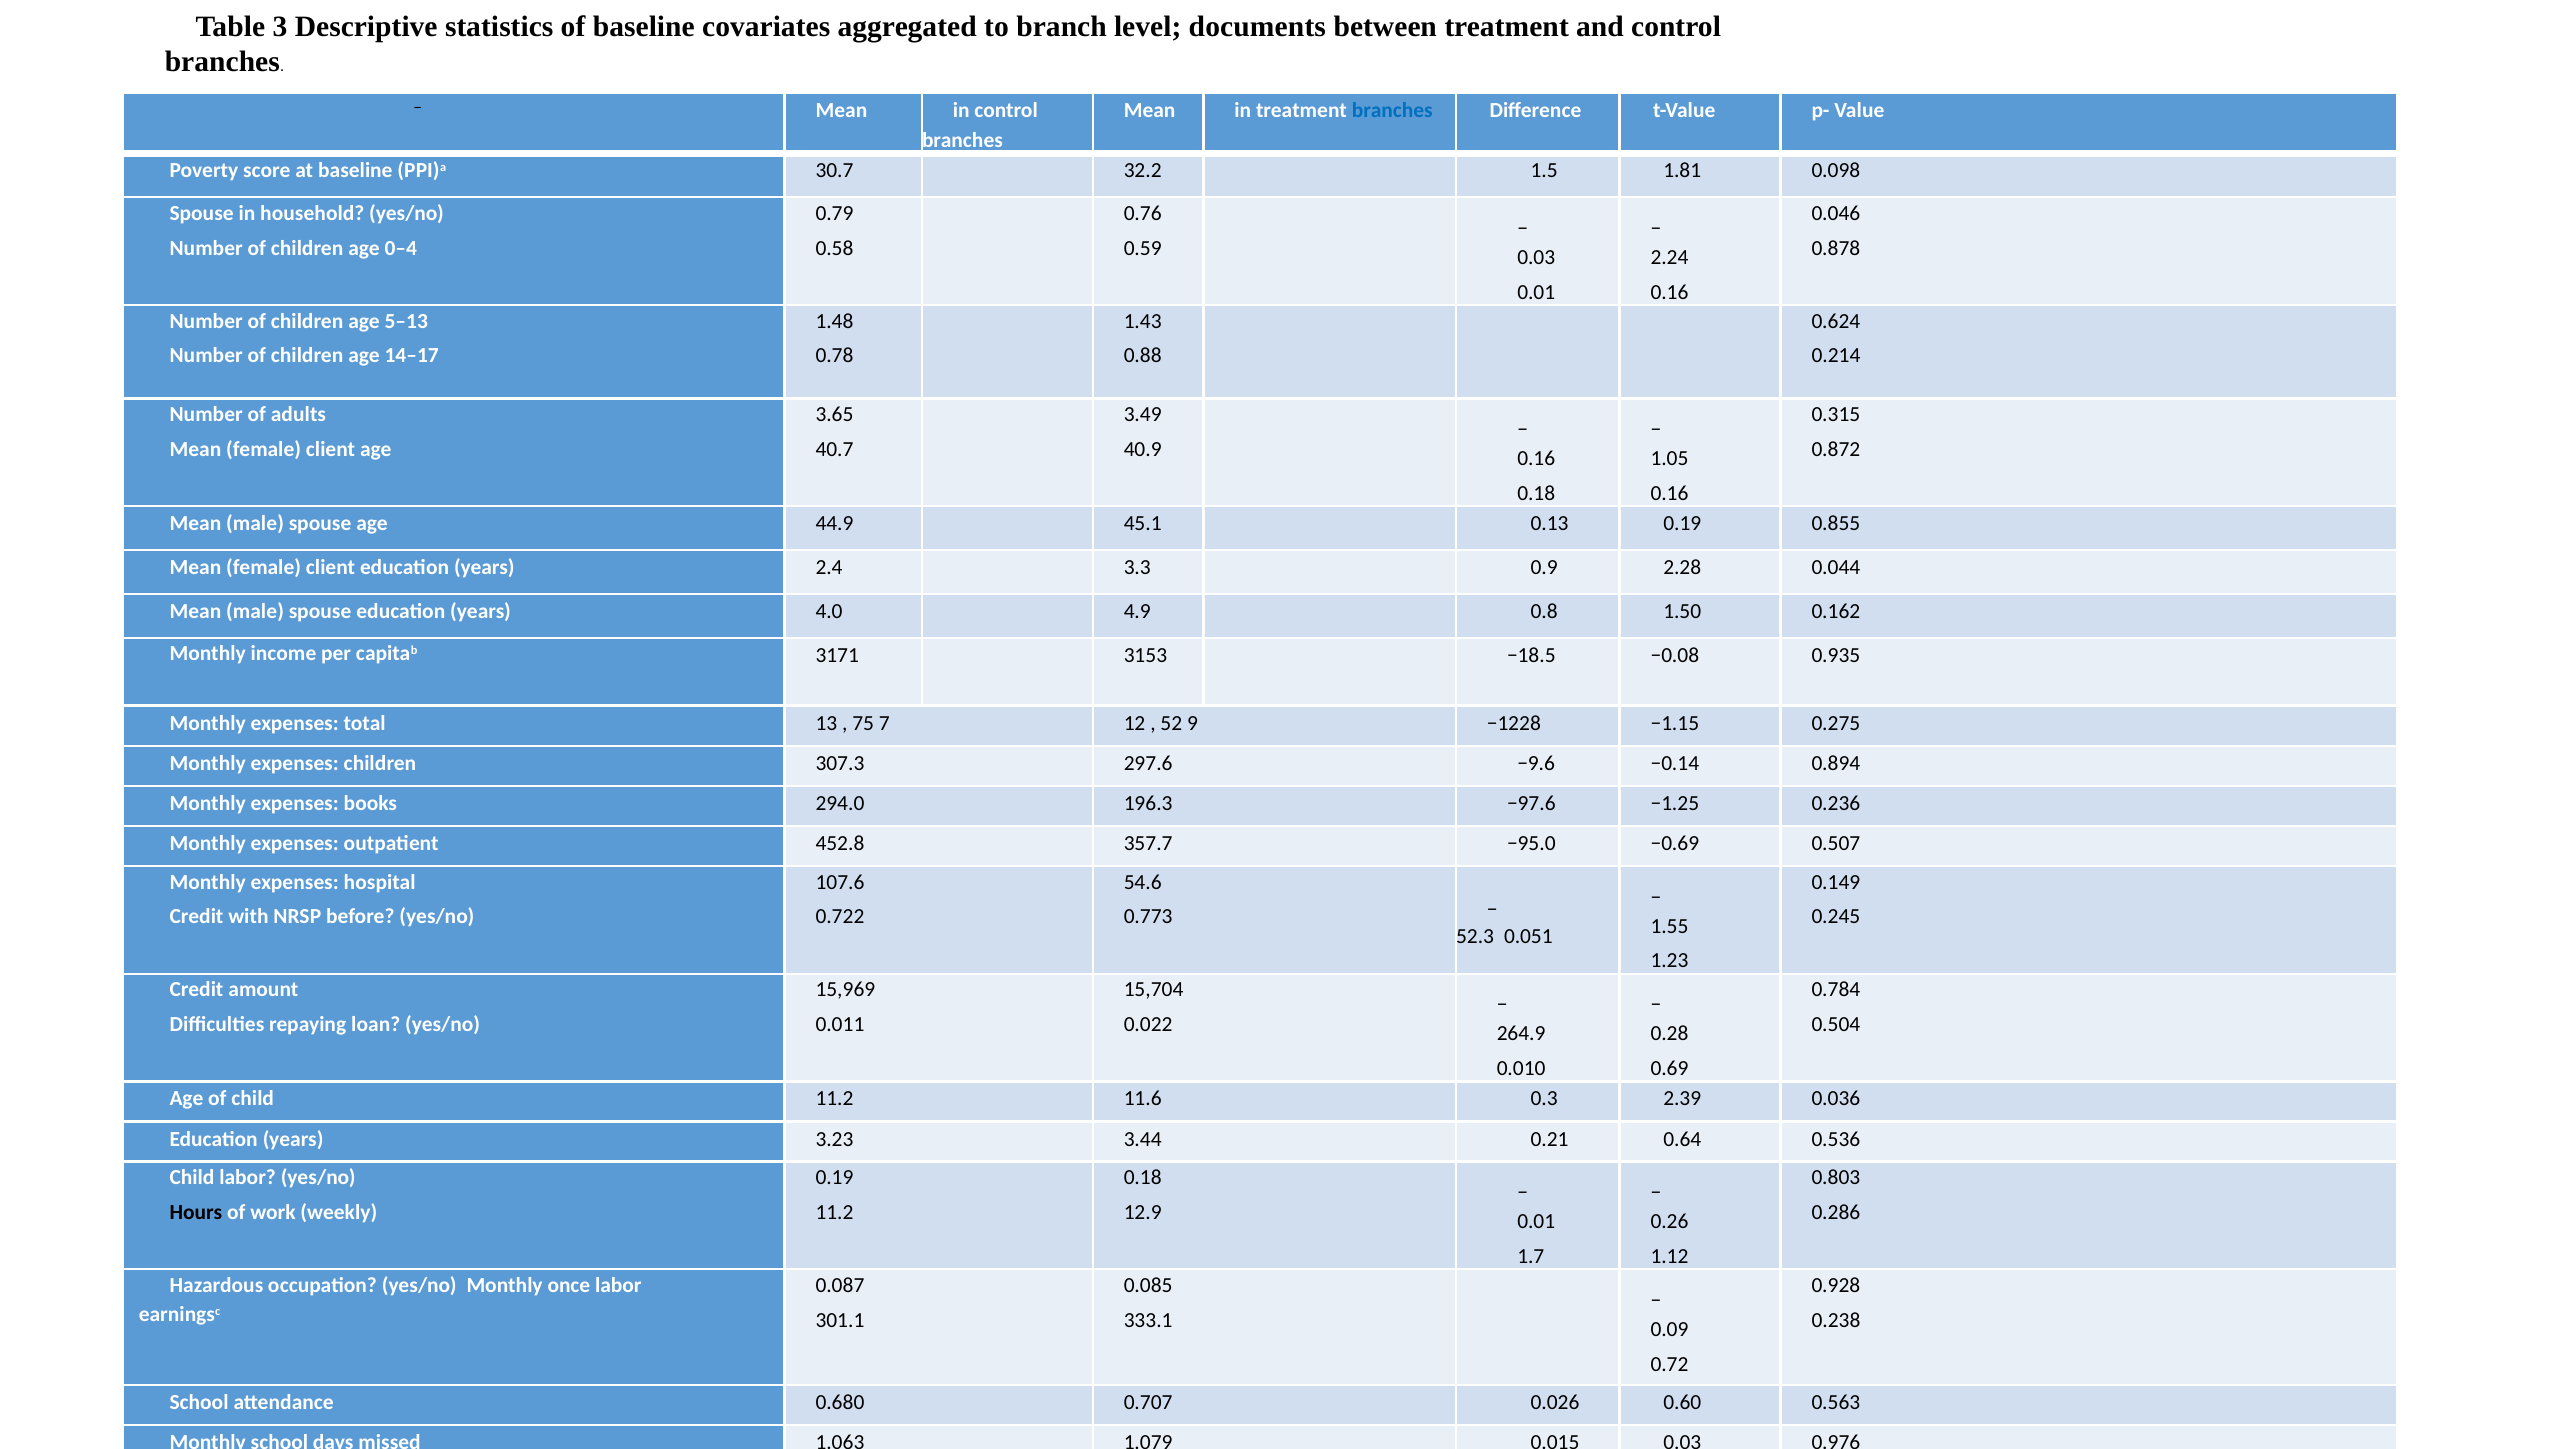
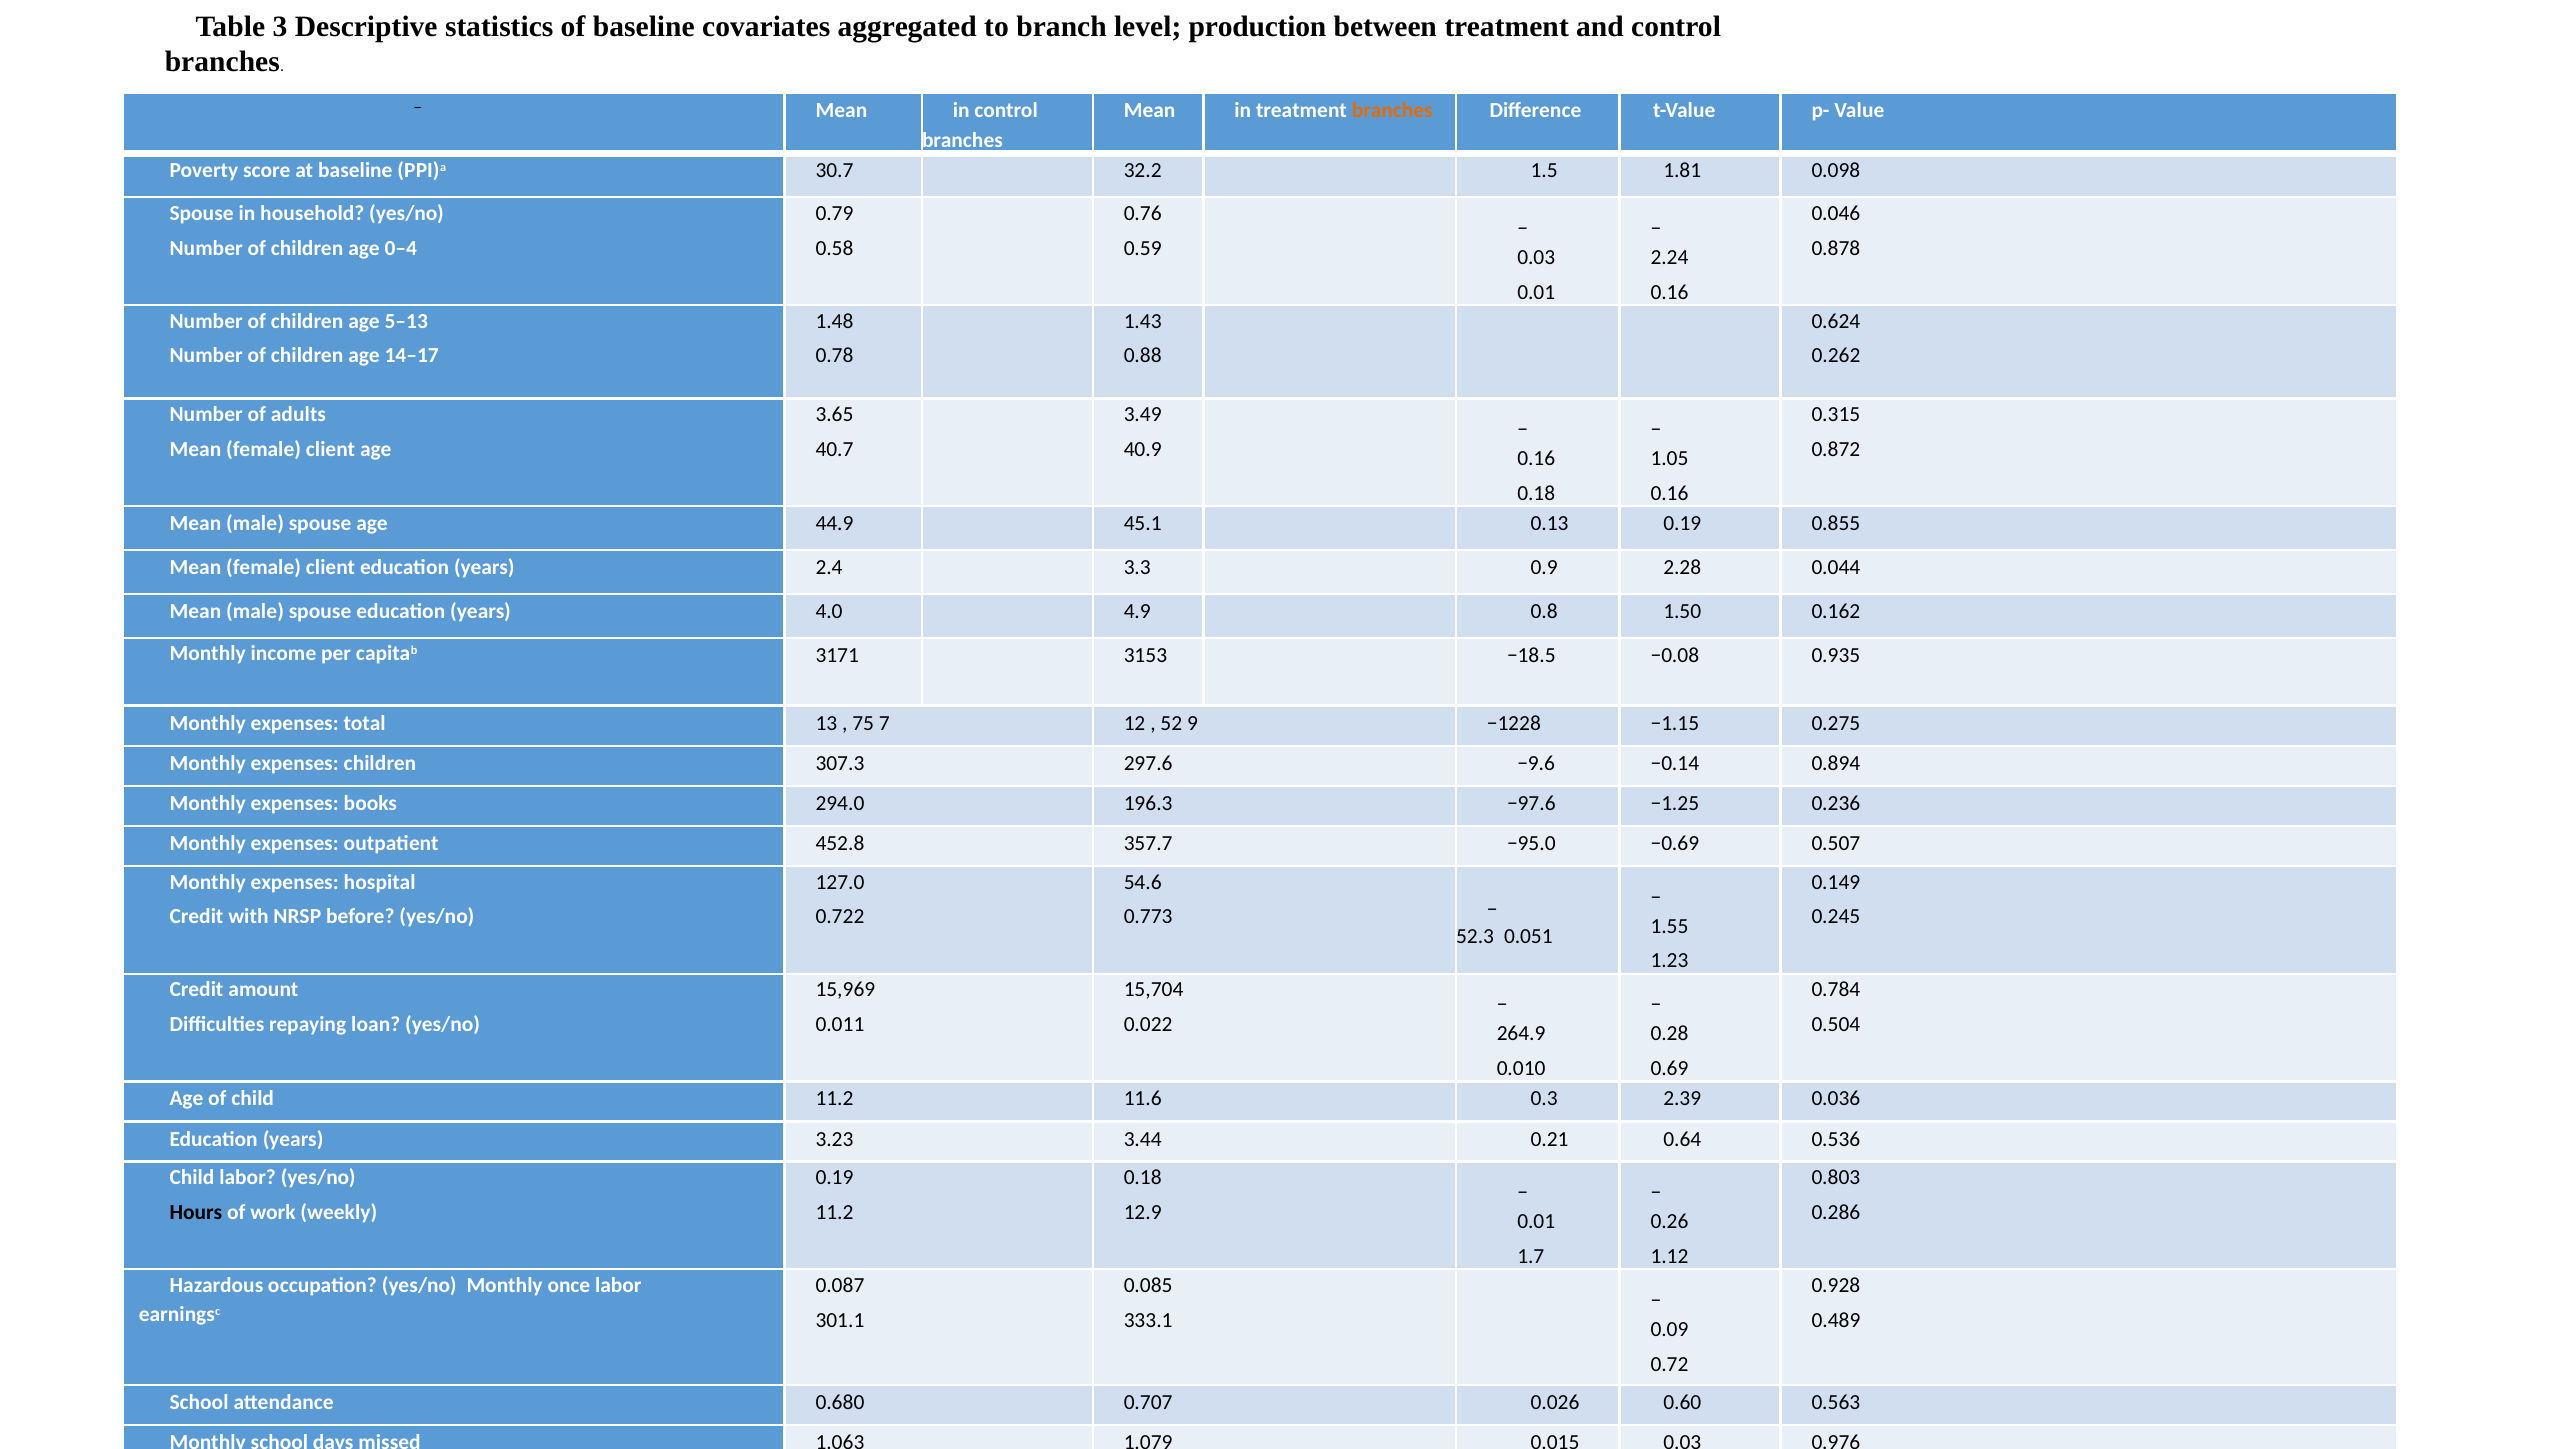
documents: documents -> production
branches at (1392, 110) colour: blue -> orange
0.214: 0.214 -> 0.262
107.6: 107.6 -> 127.0
0.238: 0.238 -> 0.489
